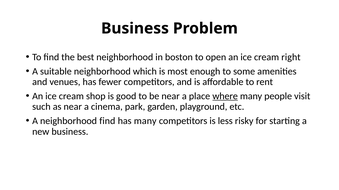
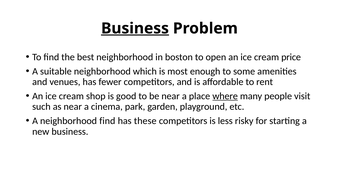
Business at (135, 28) underline: none -> present
right: right -> price
has many: many -> these
